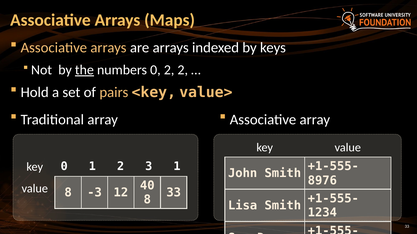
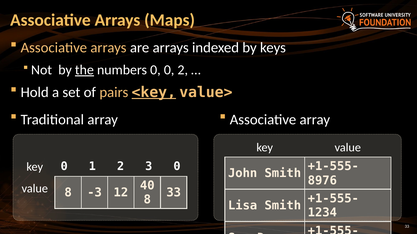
0 2: 2 -> 0
<key underline: none -> present
3 1: 1 -> 0
